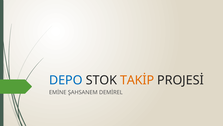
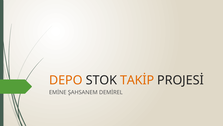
DEPO colour: blue -> orange
